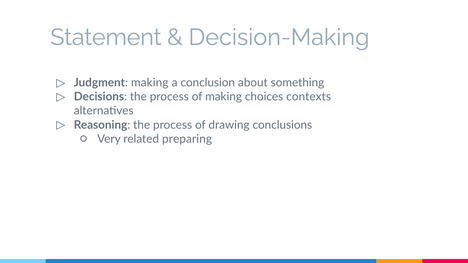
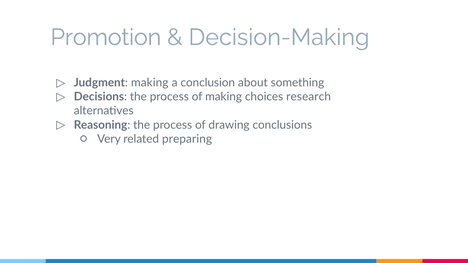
Statement: Statement -> Promotion
contexts: contexts -> research
